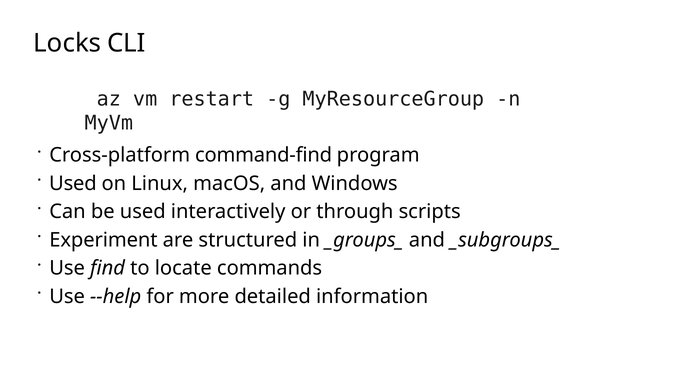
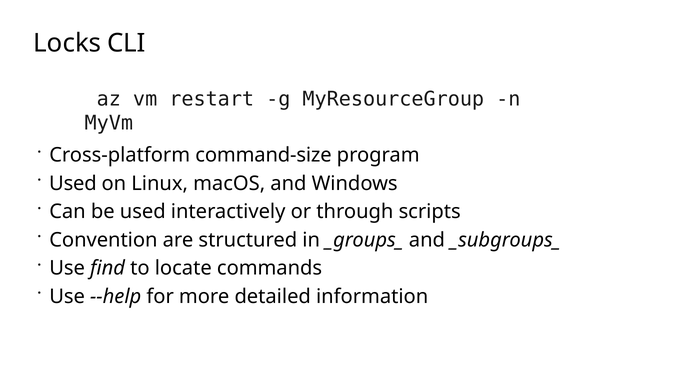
command-find: command-find -> command-size
Experiment: Experiment -> Convention
